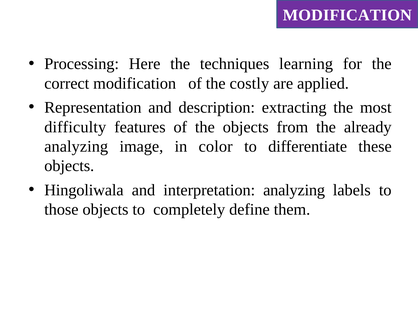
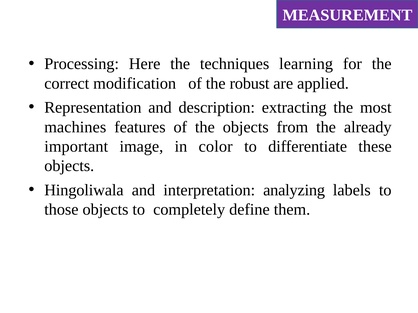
MODIFICATION at (347, 15): MODIFICATION -> MEASUREMENT
costly: costly -> robust
difficulty: difficulty -> machines
analyzing at (76, 147): analyzing -> important
